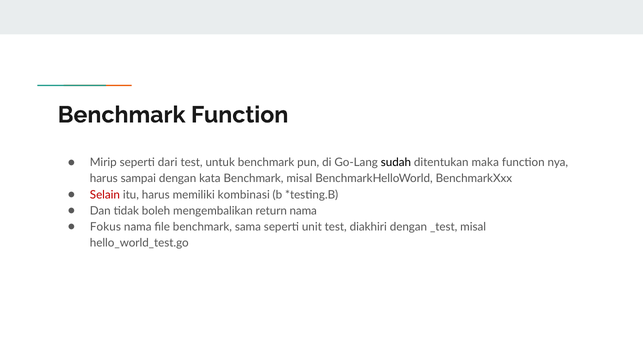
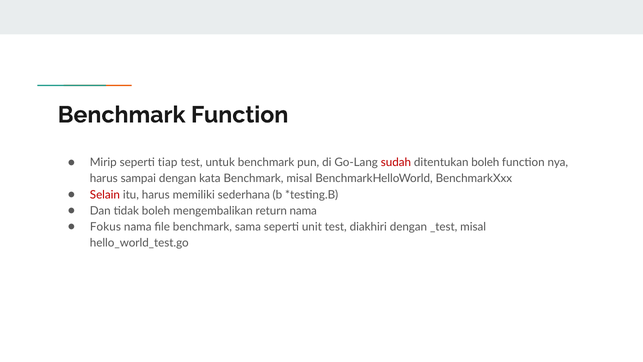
dari: dari -> tiap
sudah colour: black -> red
ditentukan maka: maka -> boleh
kombinasi: kombinasi -> sederhana
